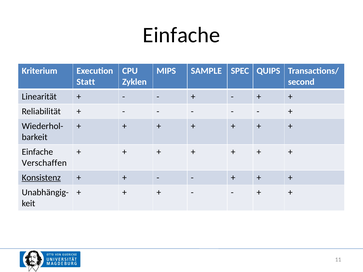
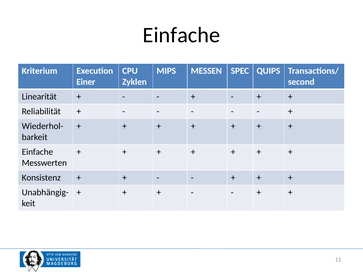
SAMPLE: SAMPLE -> MESSEN
Statt: Statt -> Einer
Verschaffen: Verschaffen -> Messwerten
Konsistenz underline: present -> none
